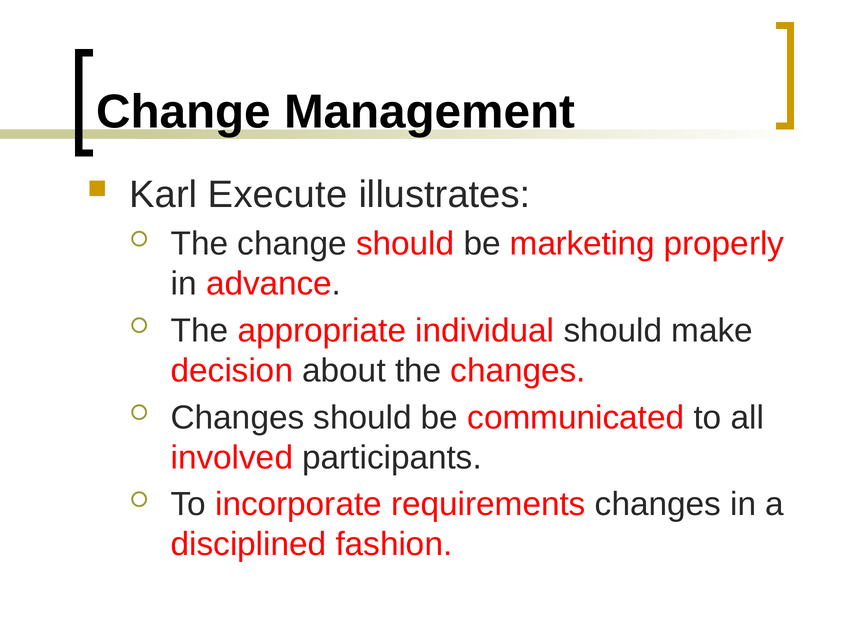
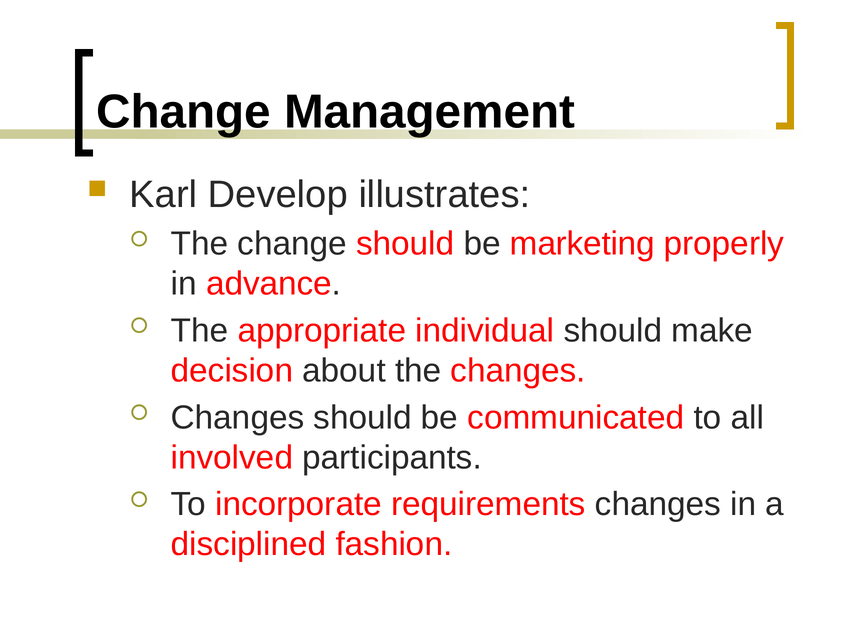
Execute: Execute -> Develop
